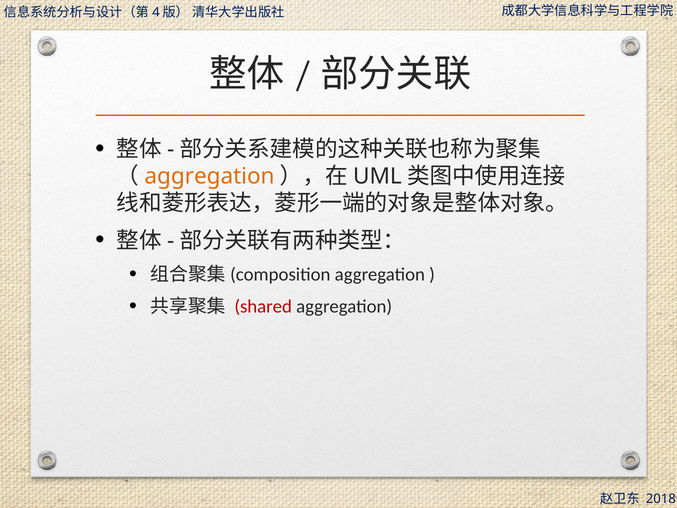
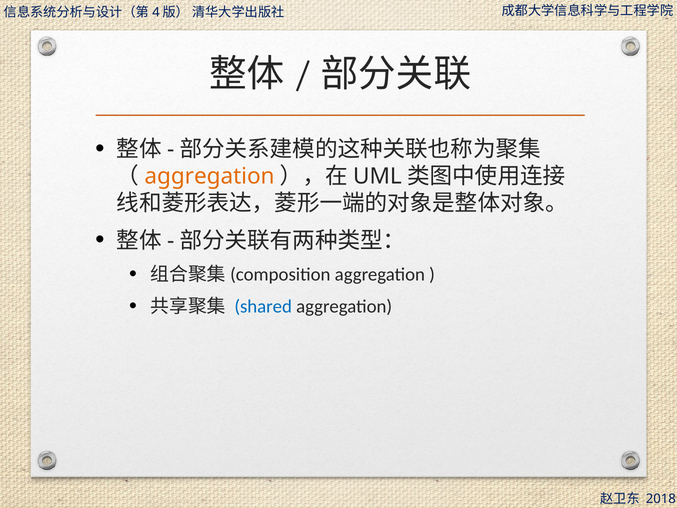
shared colour: red -> blue
